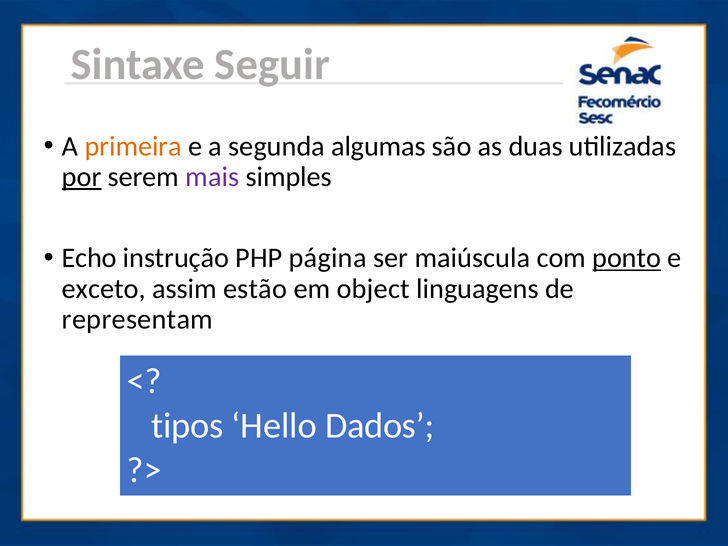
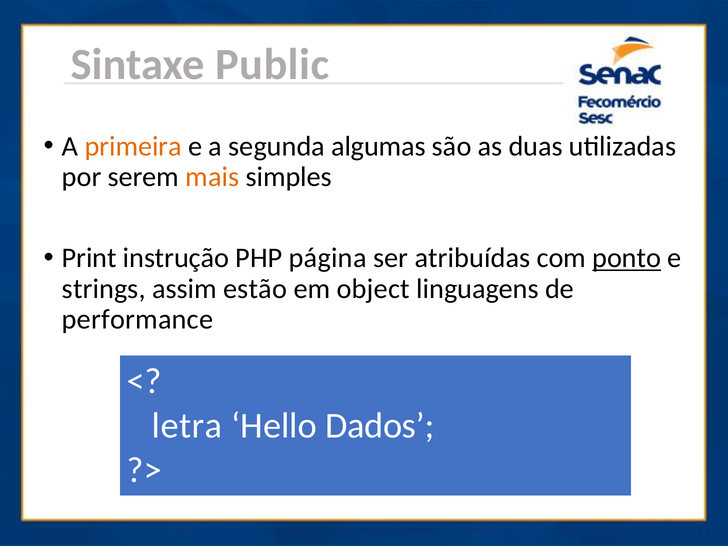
Seguir: Seguir -> Public
por underline: present -> none
mais colour: purple -> orange
Echo: Echo -> Print
maiúscula: maiúscula -> atribuídas
exceto: exceto -> strings
representam: representam -> performance
tipos: tipos -> letra
